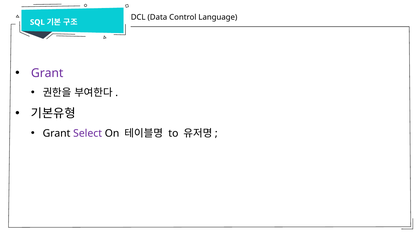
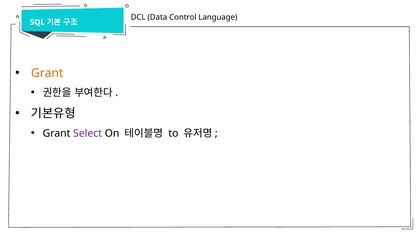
Grant at (47, 73) colour: purple -> orange
